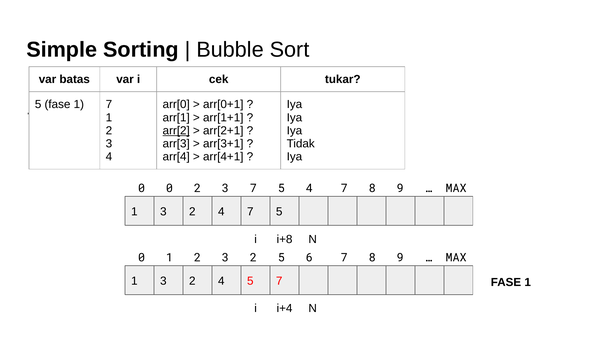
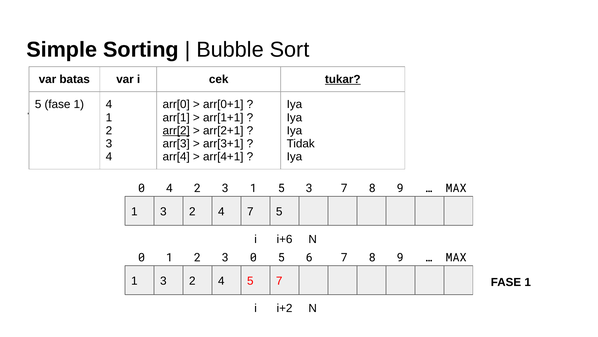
tukar underline: none -> present
1 7: 7 -> 4
0 0: 0 -> 4
3 7: 7 -> 1
5 4: 4 -> 3
i+8: i+8 -> i+6
2 3 2: 2 -> 0
i+4: i+4 -> i+2
